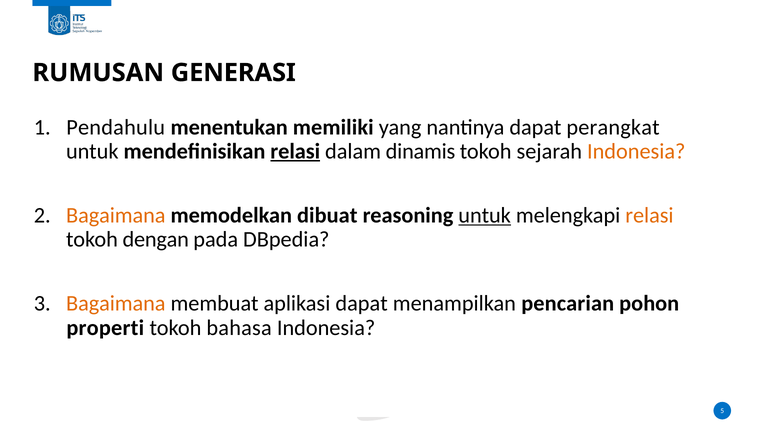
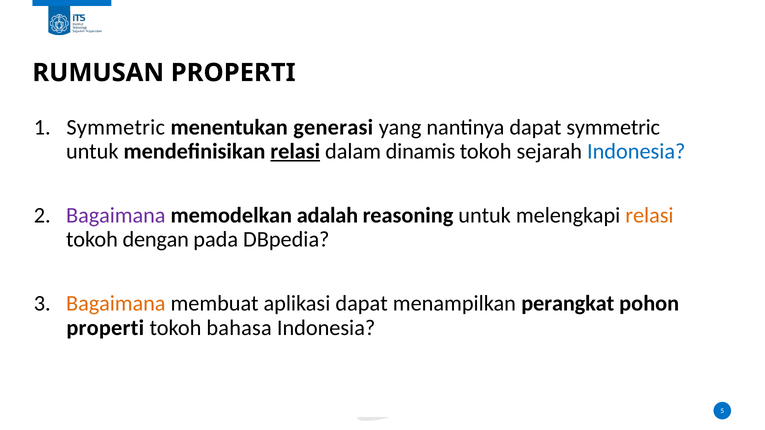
RUMUSAN GENERASI: GENERASI -> PROPERTI
Pendahulu at (116, 127): Pendahulu -> Symmetric
memiliki: memiliki -> generasi
dapat perangkat: perangkat -> symmetric
Indonesia at (636, 151) colour: orange -> blue
Bagaimana at (116, 216) colour: orange -> purple
dibuat: dibuat -> adalah
untuk at (485, 216) underline: present -> none
pencarian: pencarian -> perangkat
